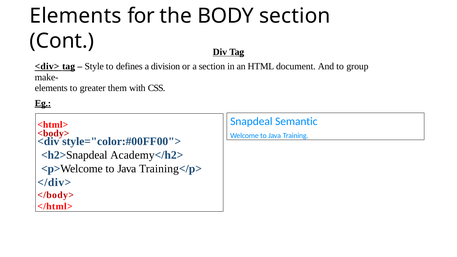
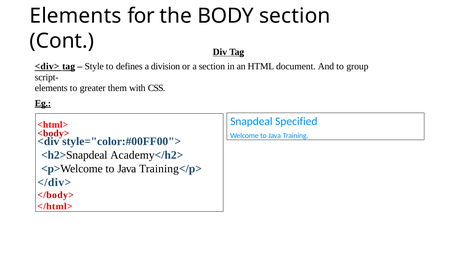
make-: make- -> script-
Semantic: Semantic -> Specified
